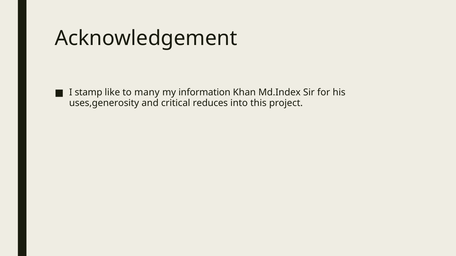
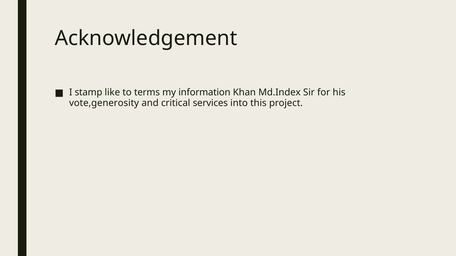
many: many -> terms
uses,generosity: uses,generosity -> vote,generosity
reduces: reduces -> services
